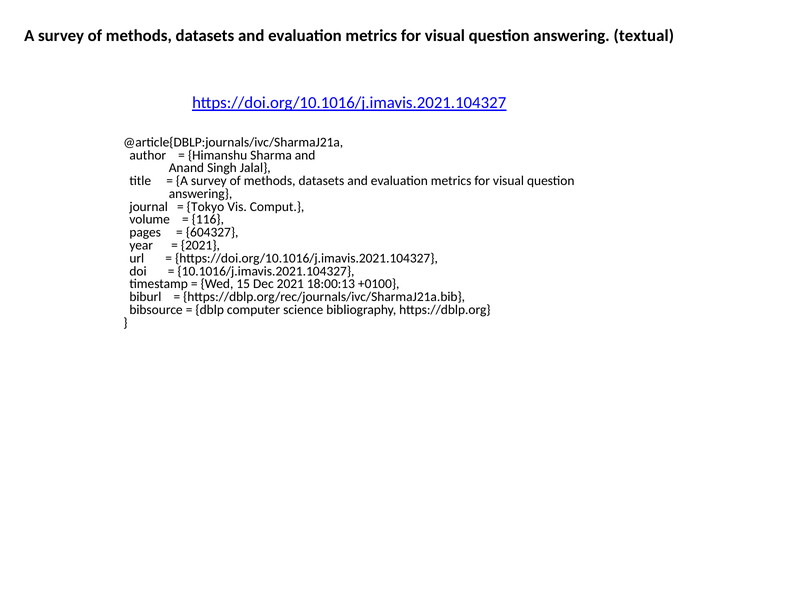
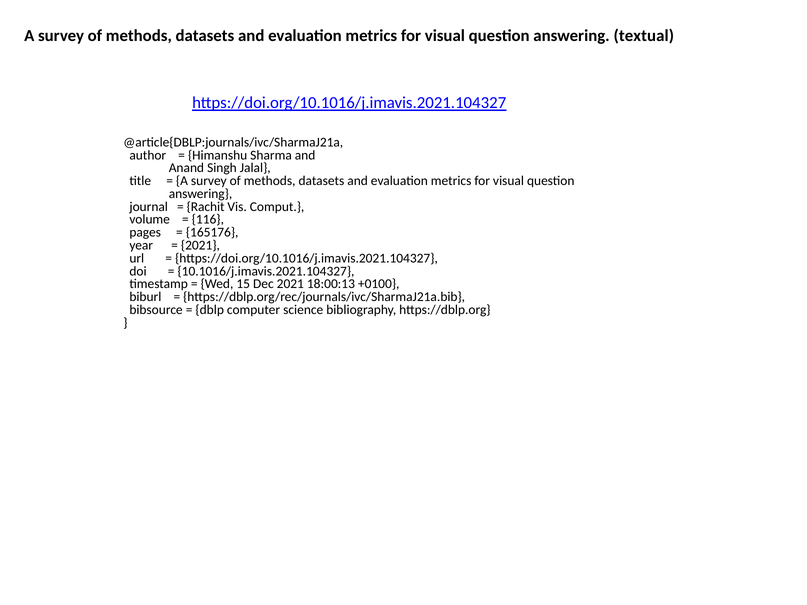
Tokyo: Tokyo -> Rachit
604327: 604327 -> 165176
